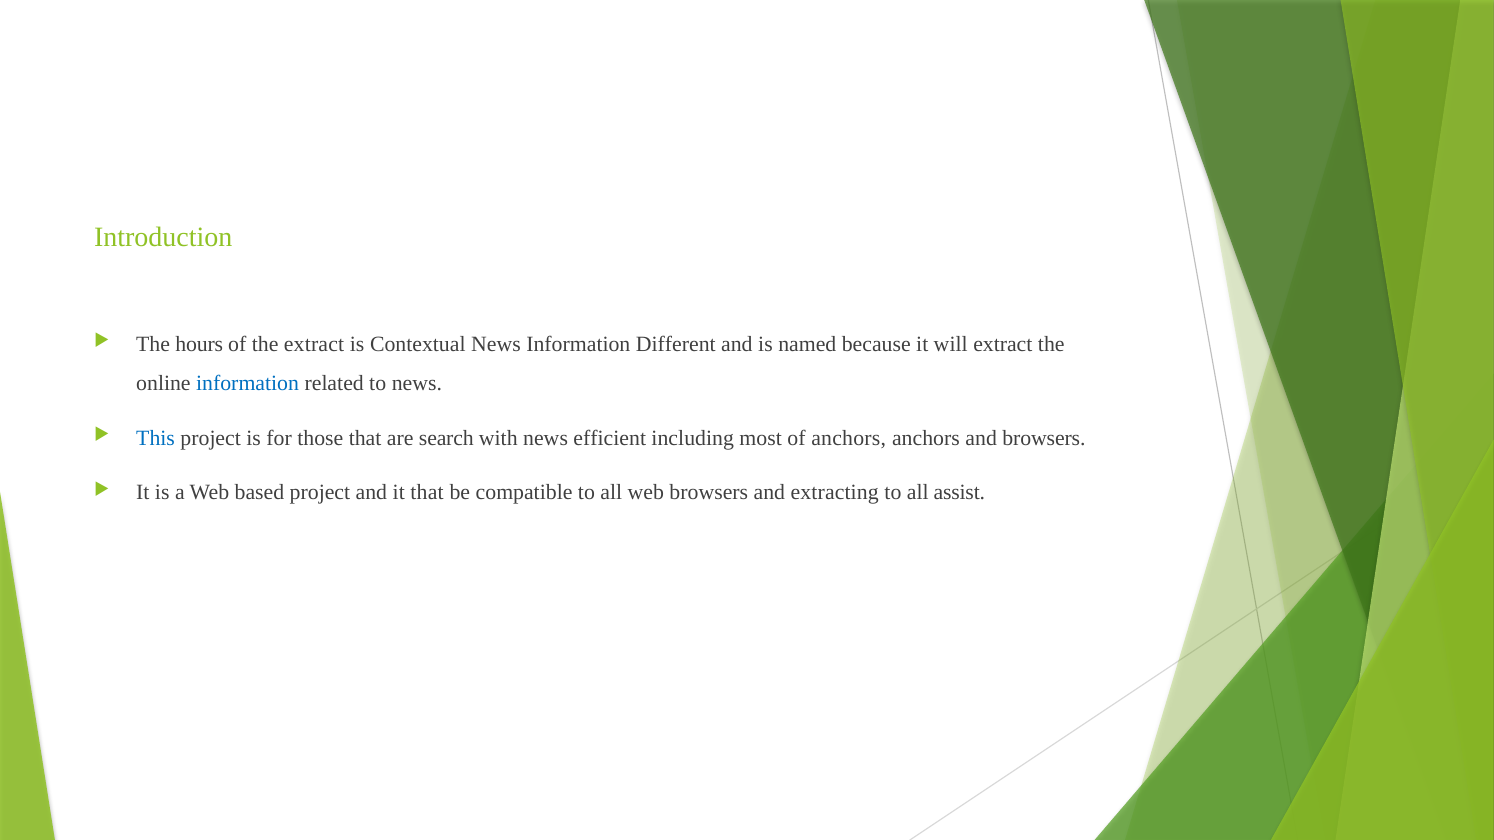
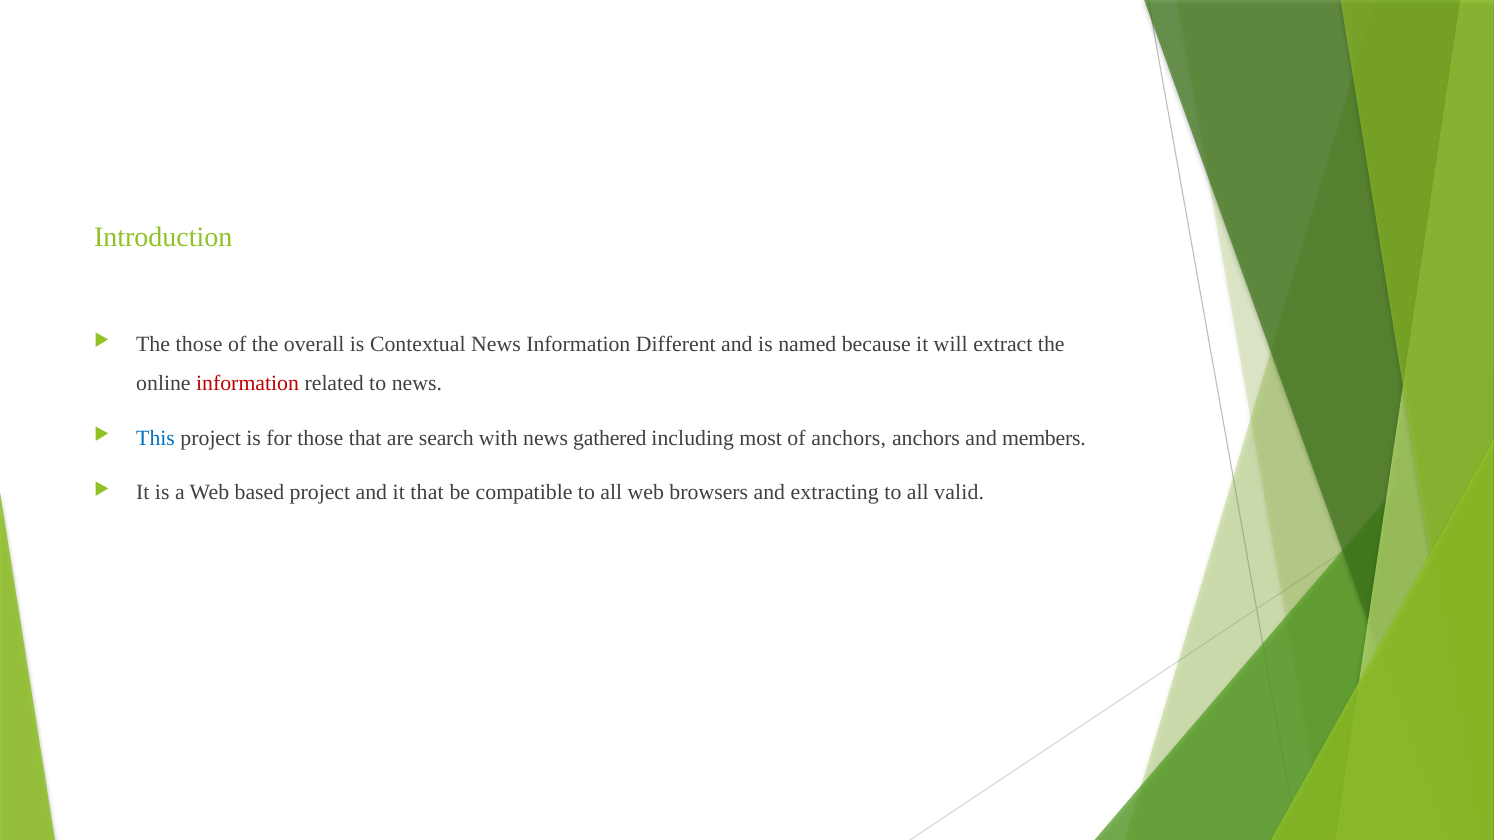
The hours: hours -> those
the extract: extract -> overall
information at (248, 383) colour: blue -> red
efficient: efficient -> gathered
and browsers: browsers -> members
assist: assist -> valid
